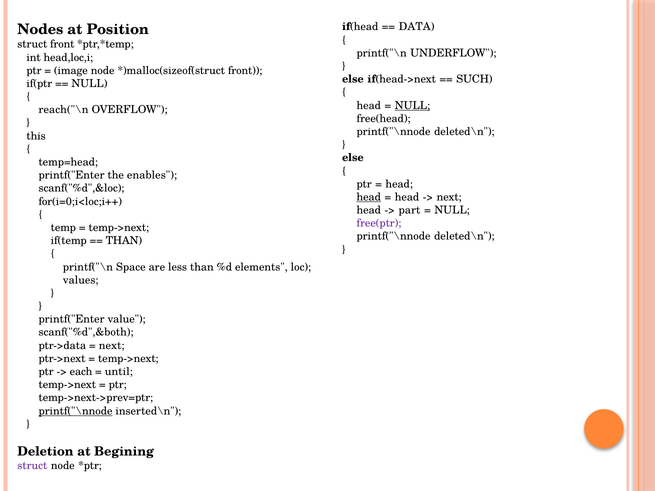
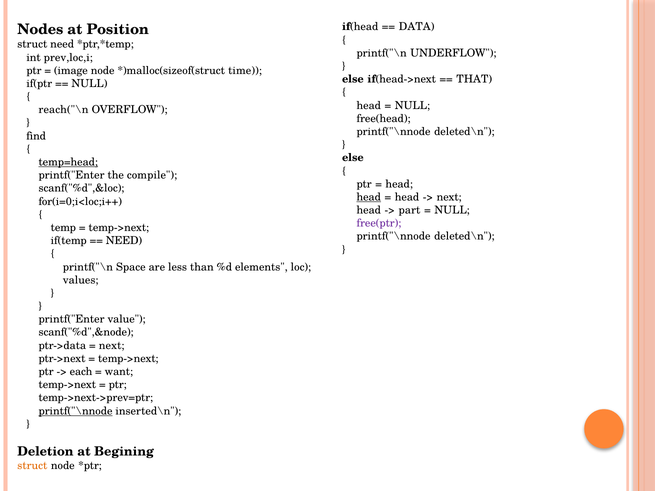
struct front: front -> need
head,loc,i: head,loc,i -> prev,loc,i
front at (245, 71): front -> time
SUCH: SUCH -> THAT
NULL at (412, 106) underline: present -> none
this: this -> find
temp=head underline: none -> present
enables: enables -> compile
THAN at (124, 241): THAN -> NEED
scanf("%d",&both: scanf("%d",&both -> scanf("%d",&node
until: until -> want
struct at (32, 466) colour: purple -> orange
